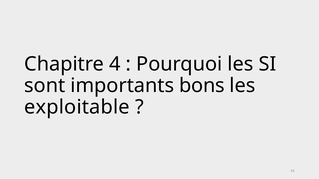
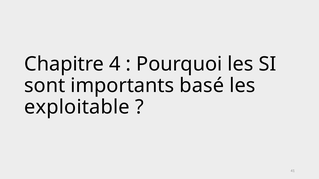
bons: bons -> basé
